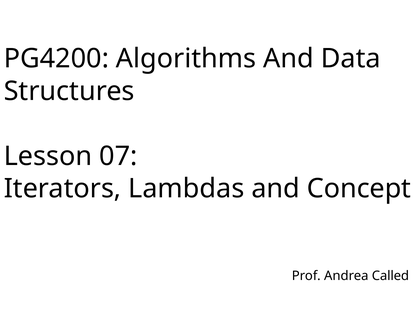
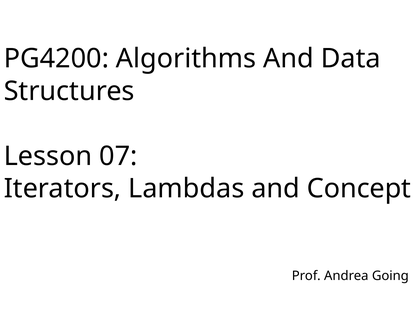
Called: Called -> Going
